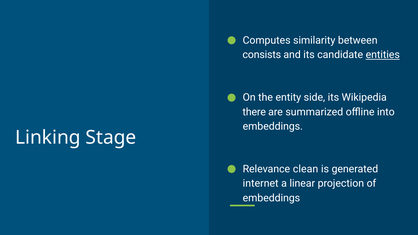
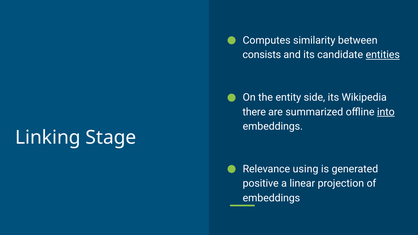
into underline: none -> present
clean: clean -> using
internet: internet -> positive
